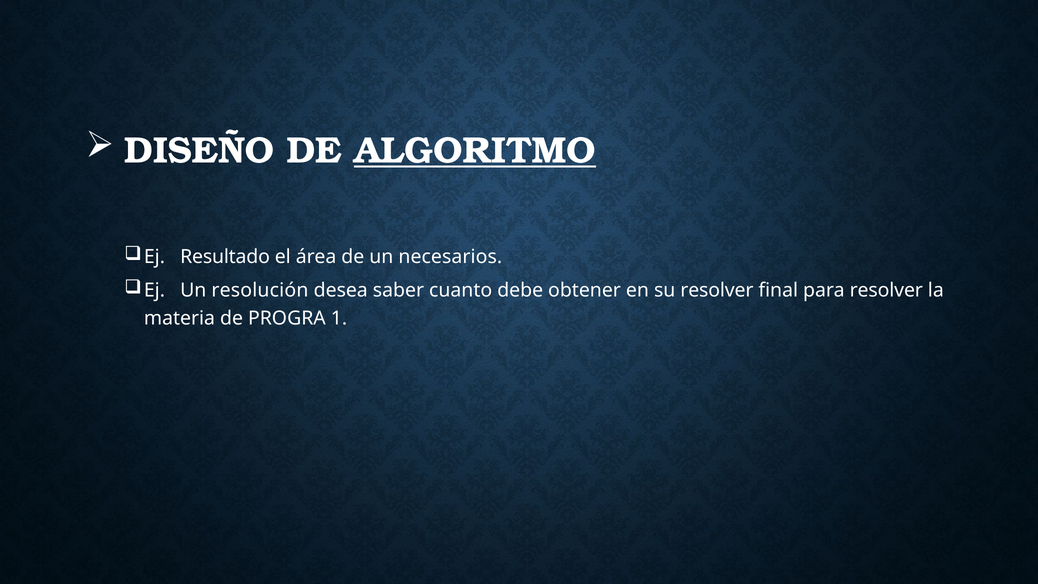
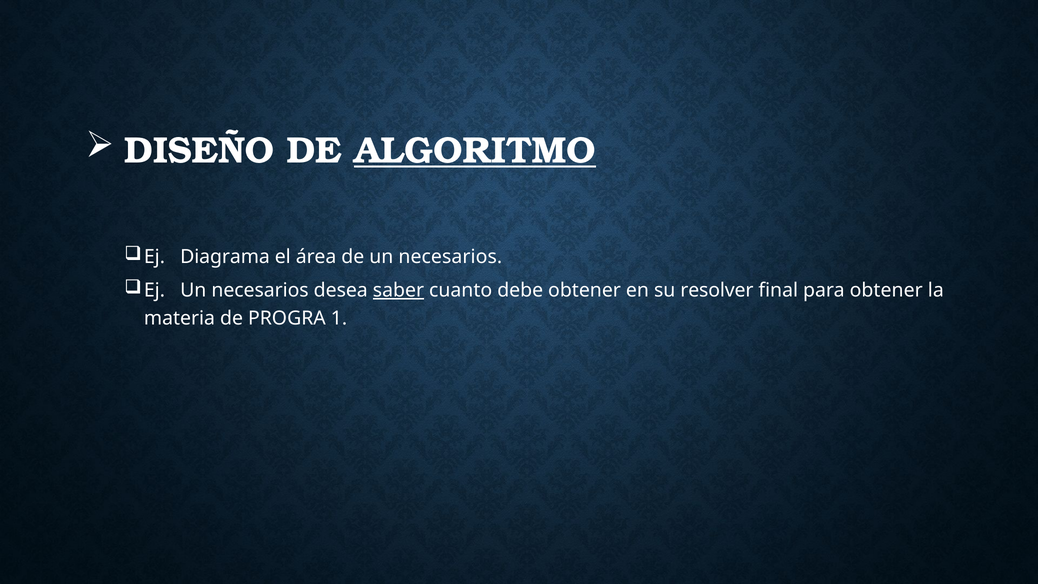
Resultado: Resultado -> Diagrama
Ej Un resolución: resolución -> necesarios
saber underline: none -> present
para resolver: resolver -> obtener
